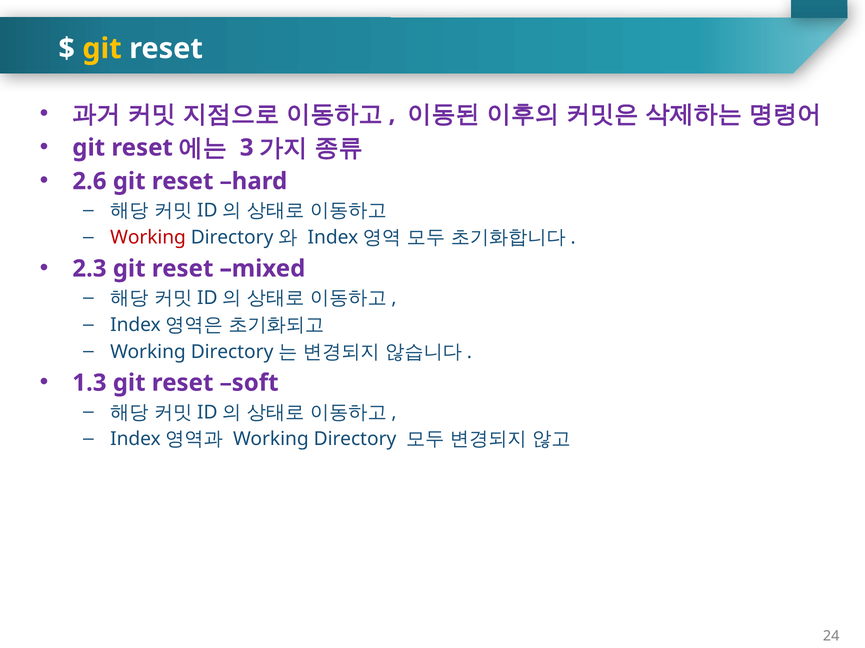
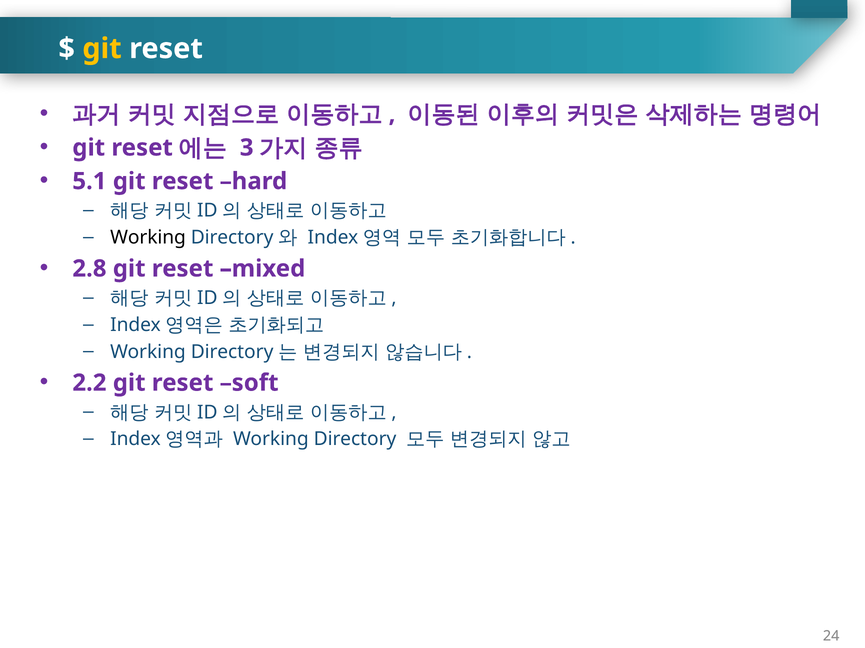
2.6: 2.6 -> 5.1
Working at (148, 238) colour: red -> black
2.3: 2.3 -> 2.8
1.3: 1.3 -> 2.2
